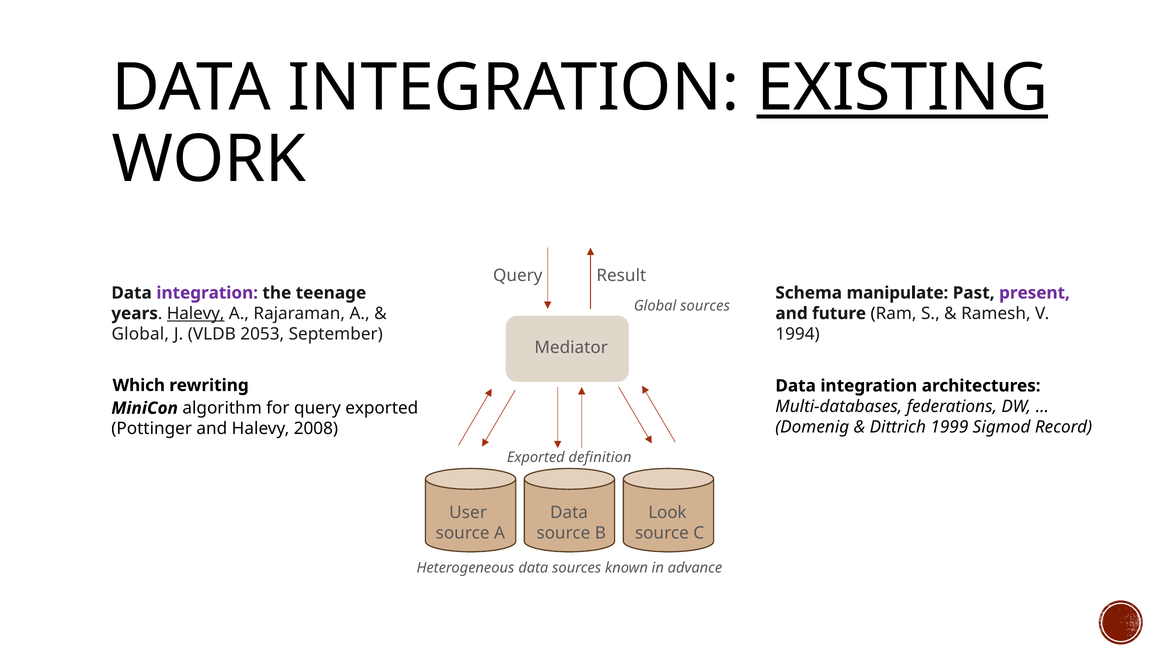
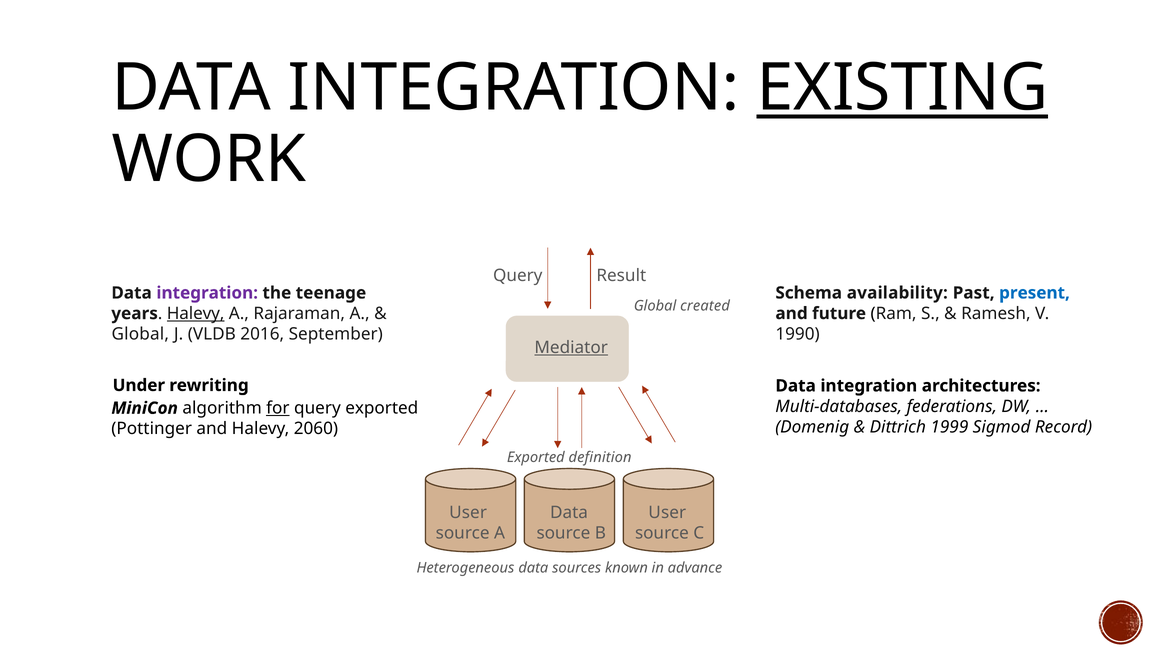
manipulate: manipulate -> availability
present colour: purple -> blue
Global sources: sources -> created
1994: 1994 -> 1990
2053: 2053 -> 2016
Mediator underline: none -> present
Which: Which -> Under
for underline: none -> present
2008: 2008 -> 2060
Look at (667, 513): Look -> User
